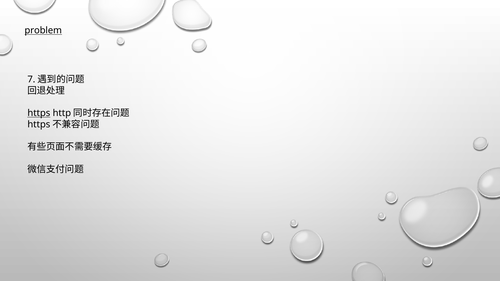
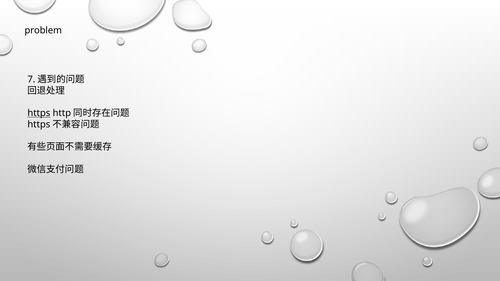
problem underline: present -> none
